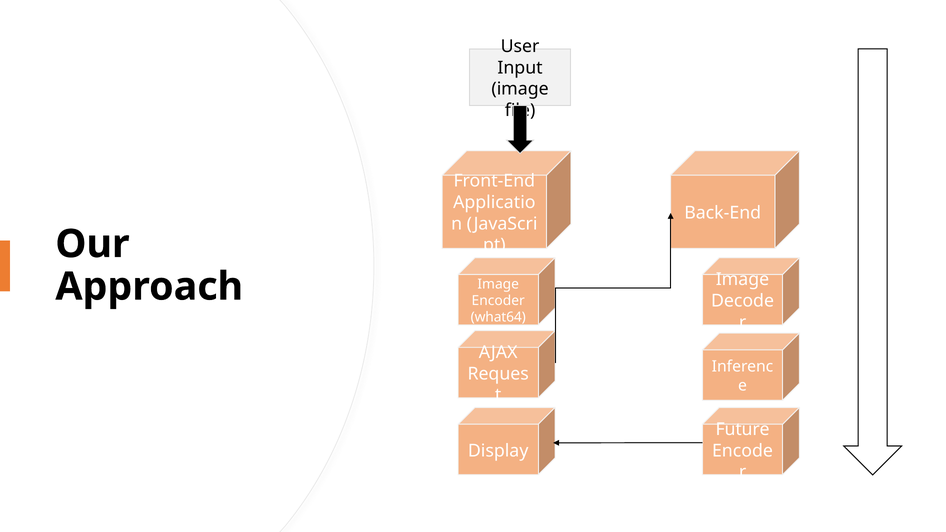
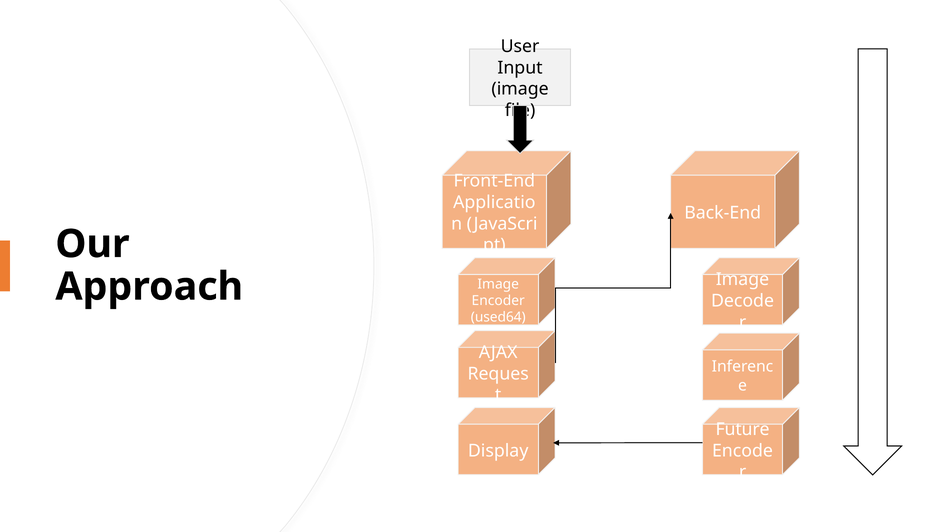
what64: what64 -> used64
